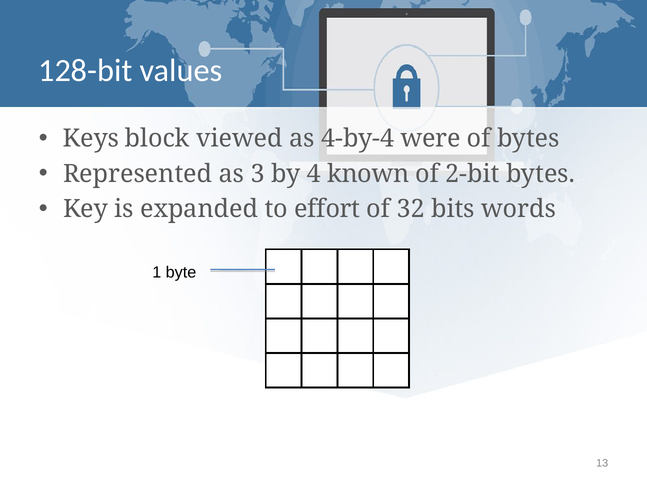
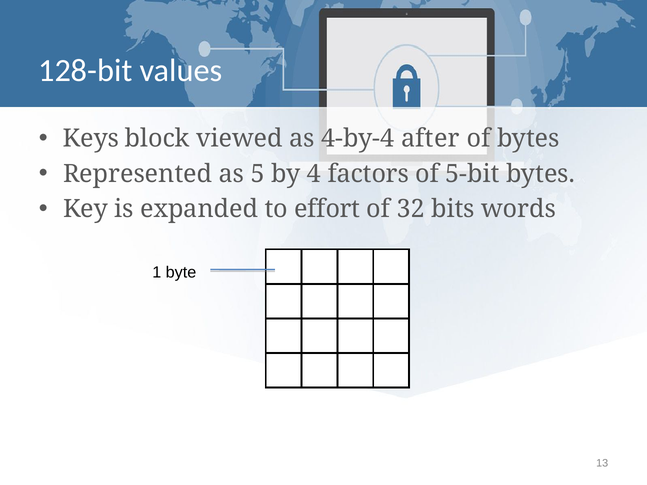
were: were -> after
3: 3 -> 5
known: known -> factors
2-bit: 2-bit -> 5-bit
